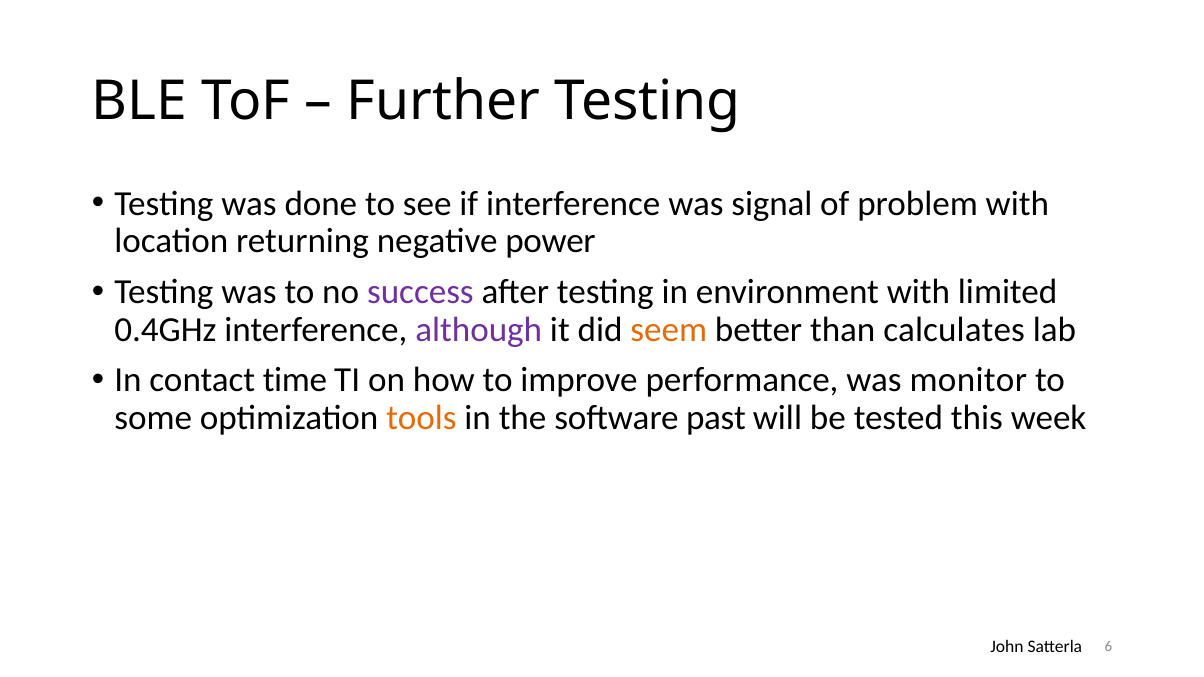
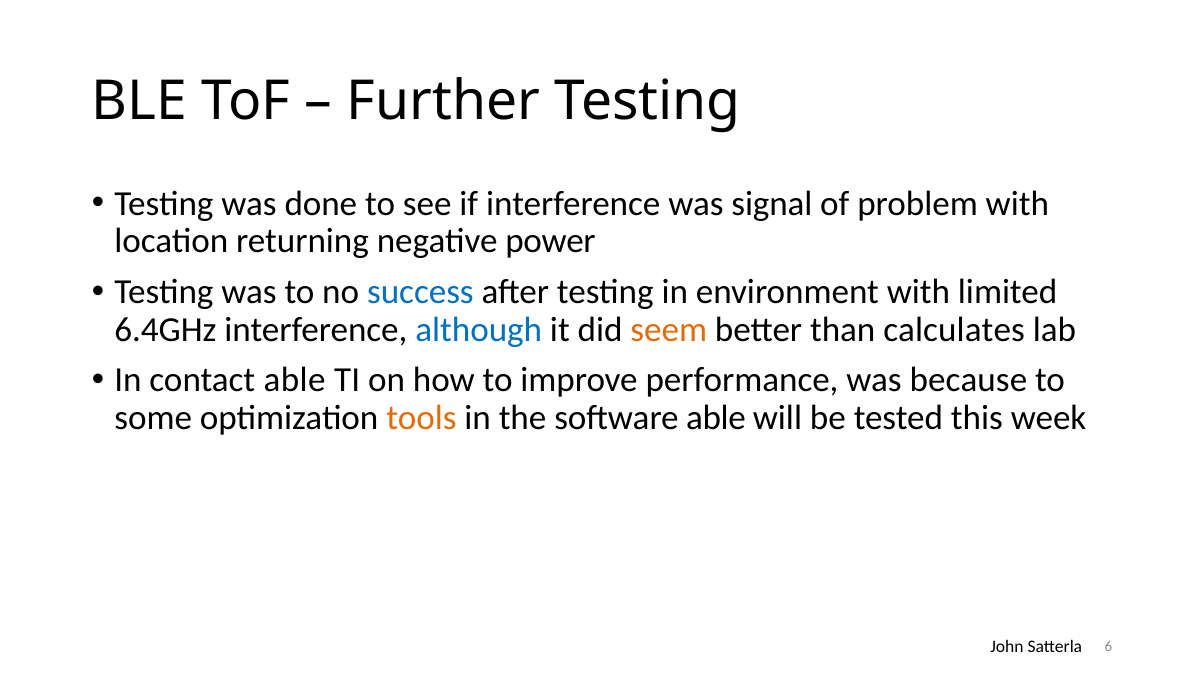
success colour: purple -> blue
0.4GHz: 0.4GHz -> 6.4GHz
although colour: purple -> blue
contact time: time -> able
monitor: monitor -> because
software past: past -> able
